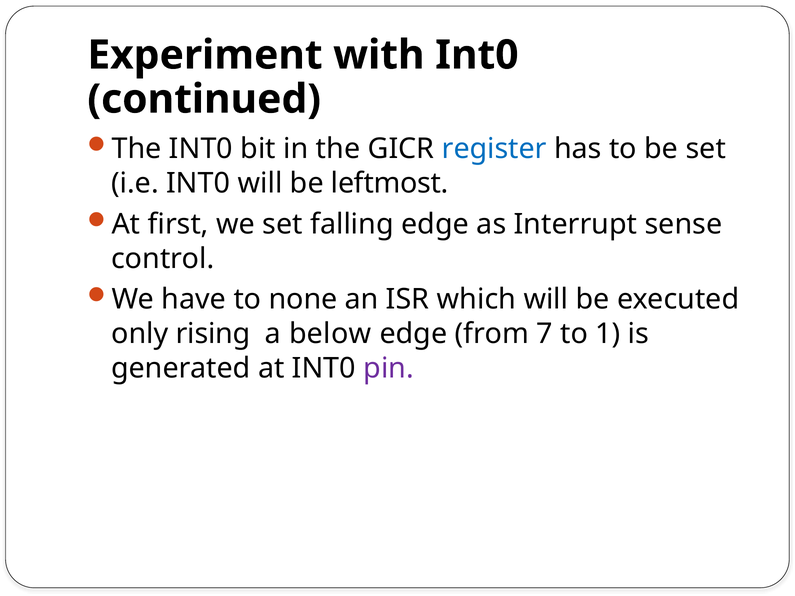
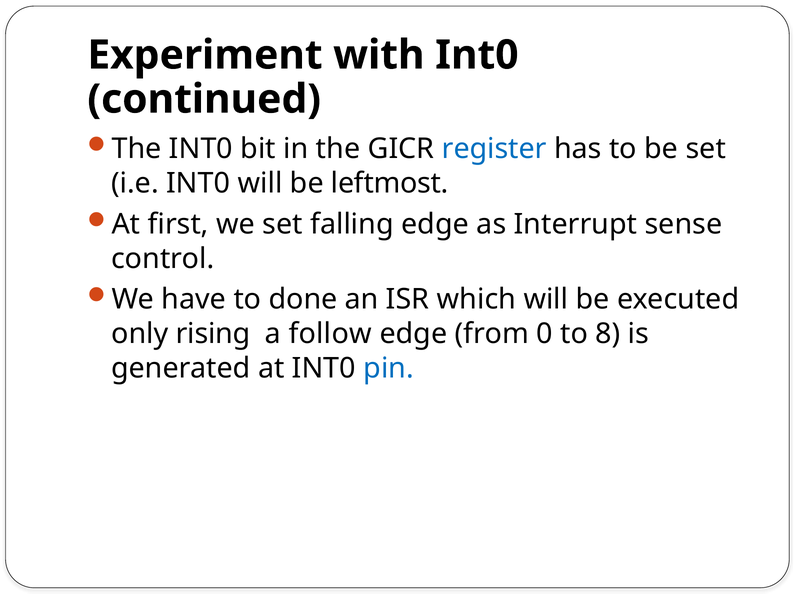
none: none -> done
below: below -> follow
7: 7 -> 0
1: 1 -> 8
pin colour: purple -> blue
